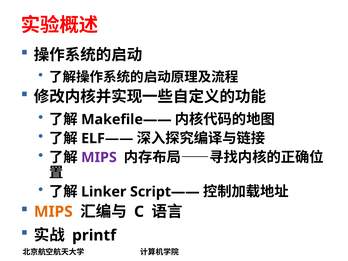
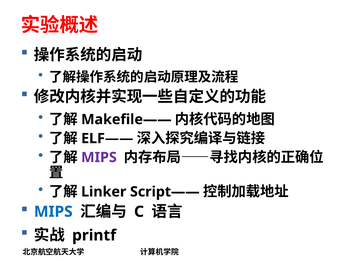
MIPS at (53, 212) colour: orange -> blue
